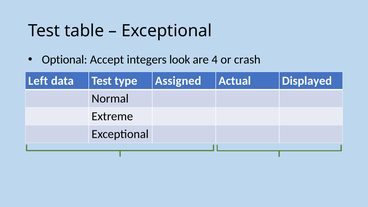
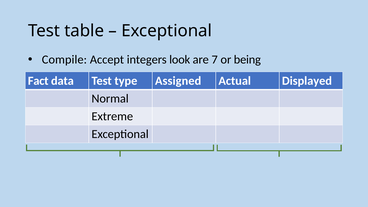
Optional: Optional -> Compile
4: 4 -> 7
crash: crash -> being
Left: Left -> Fact
